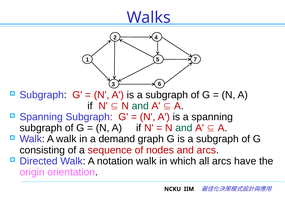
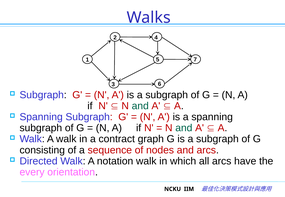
demand: demand -> contract
origin: origin -> every
